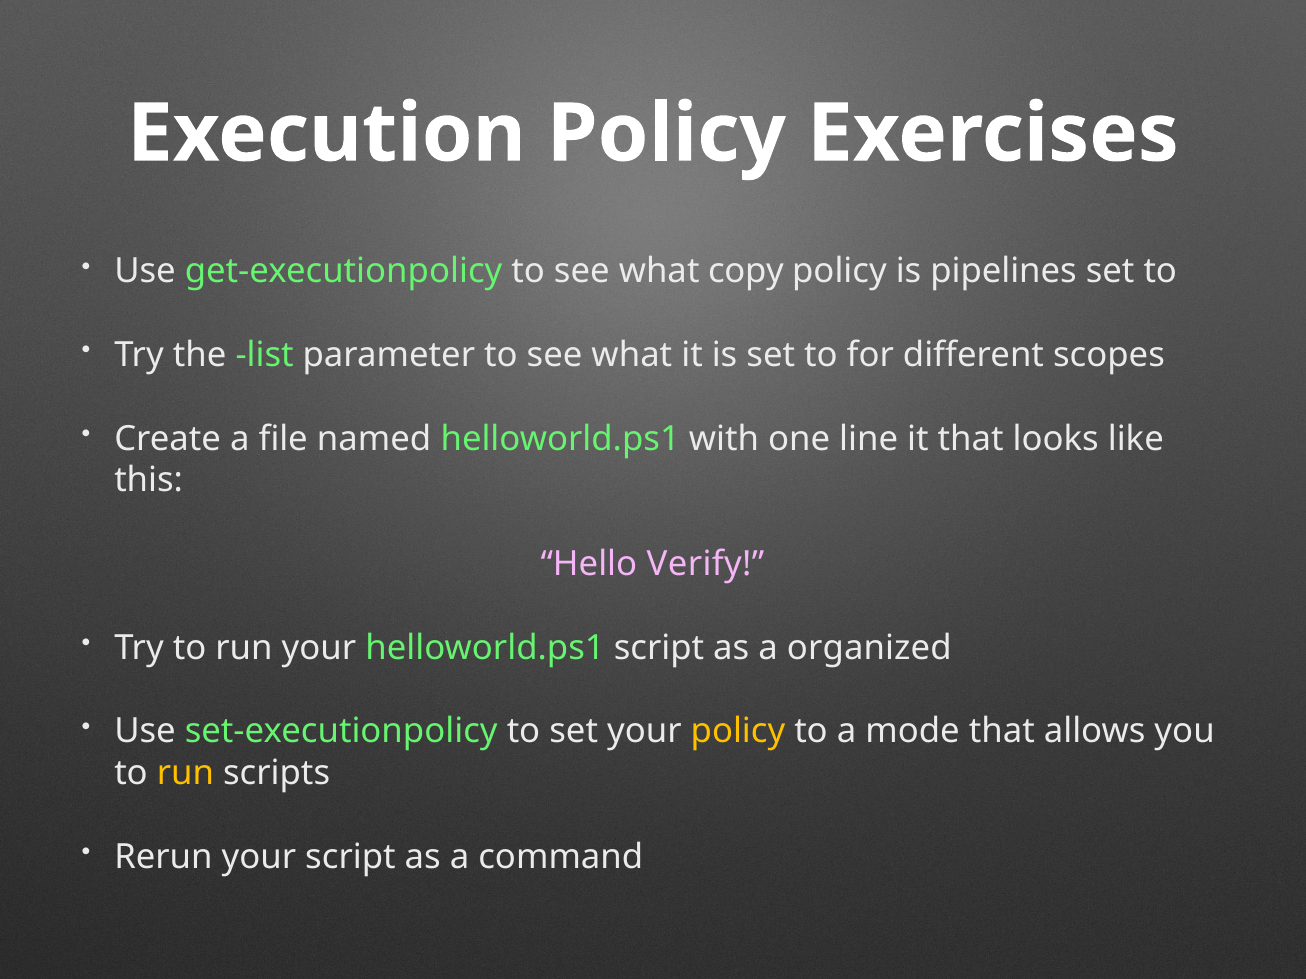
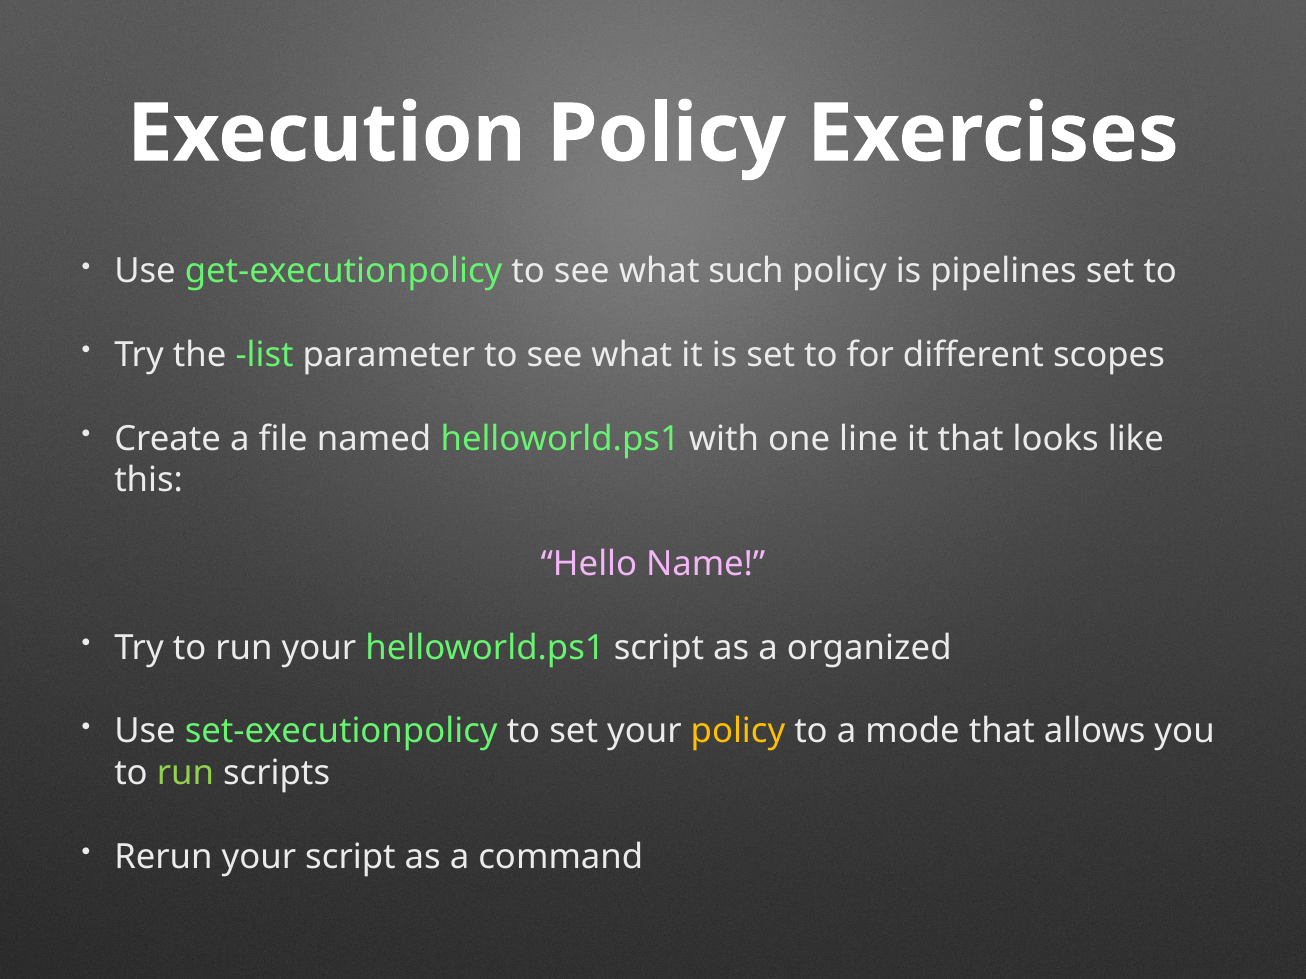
copy: copy -> such
Verify: Verify -> Name
run at (185, 773) colour: yellow -> light green
